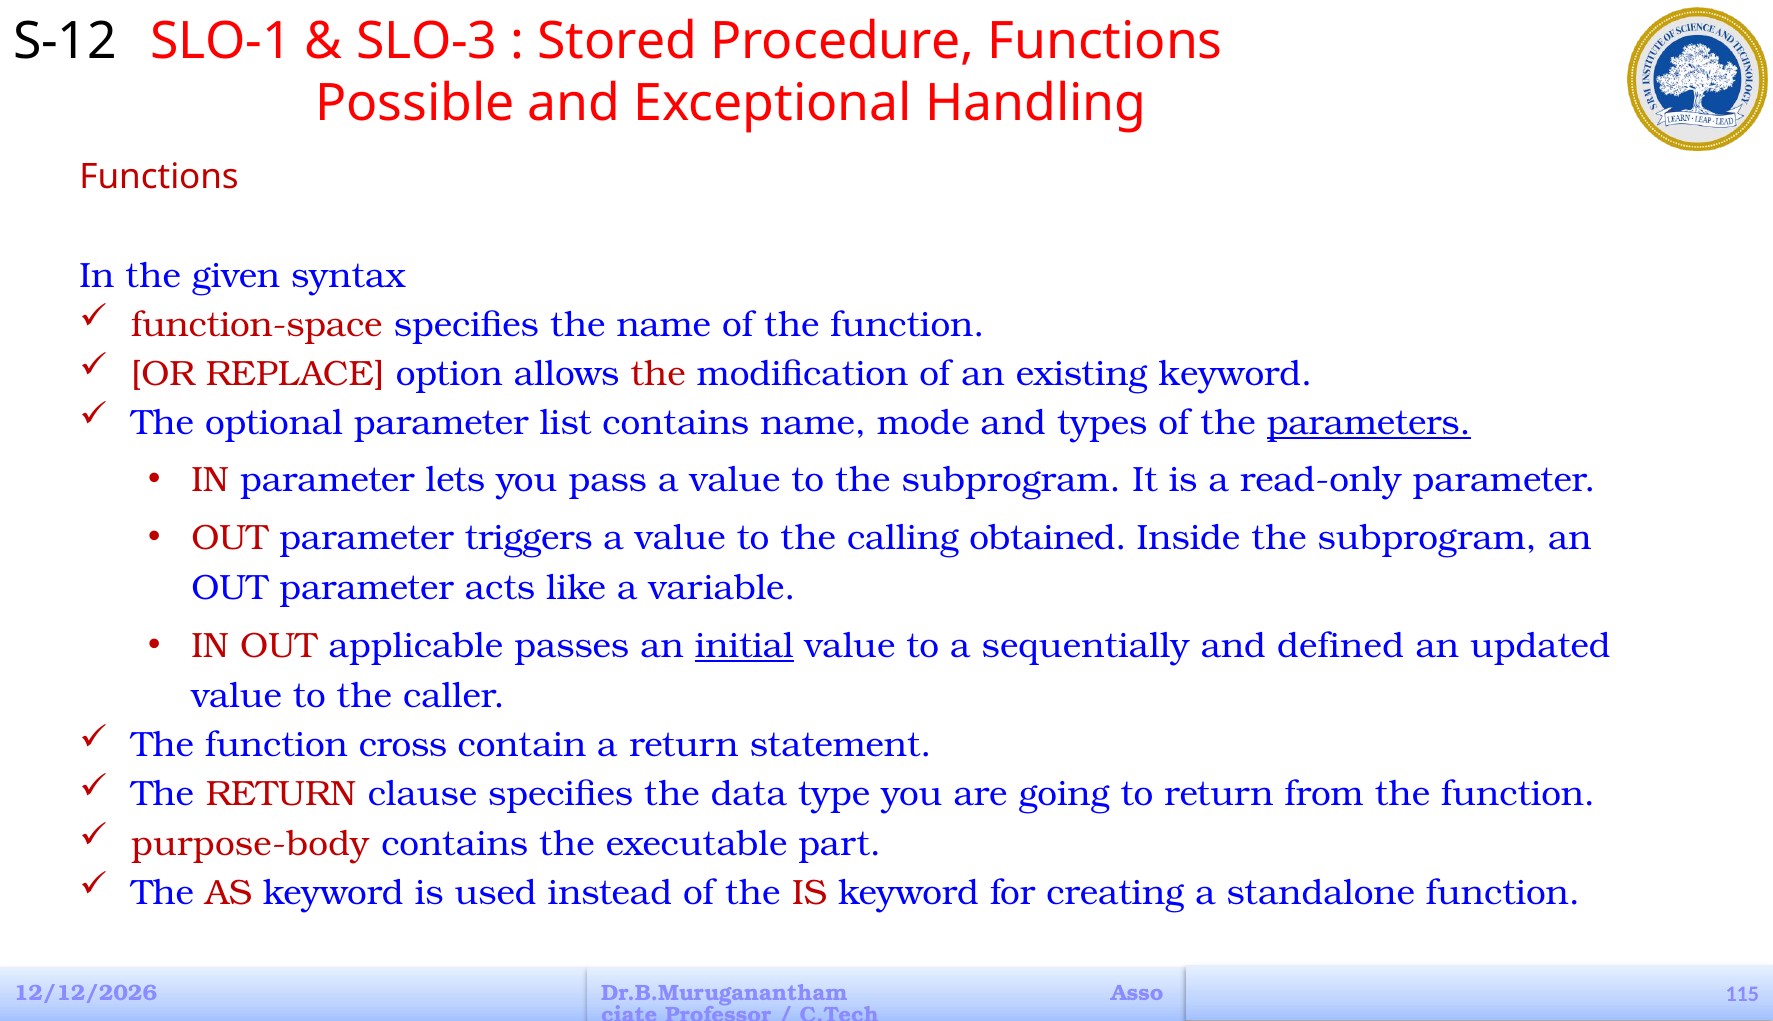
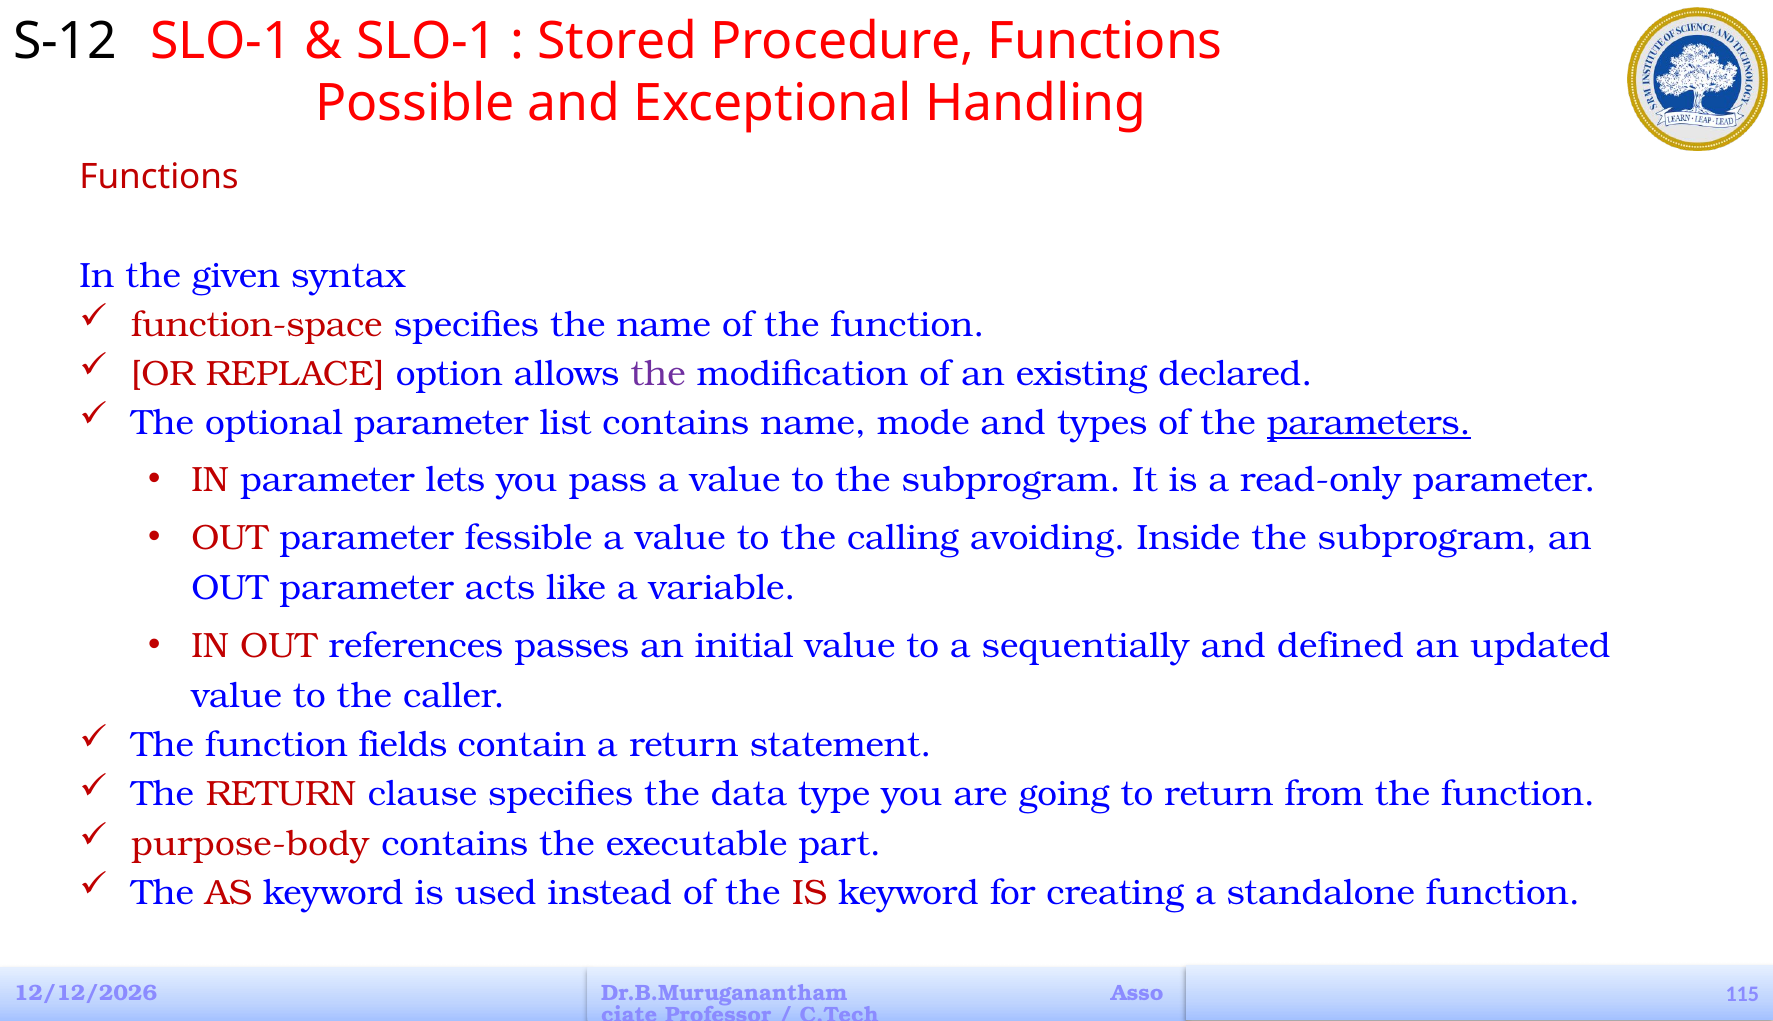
SLO-3 at (427, 41): SLO-3 -> SLO-1
the at (658, 374) colour: red -> purple
existing keyword: keyword -> declared
triggers: triggers -> fessible
obtained: obtained -> avoiding
applicable: applicable -> references
initial underline: present -> none
cross: cross -> fields
